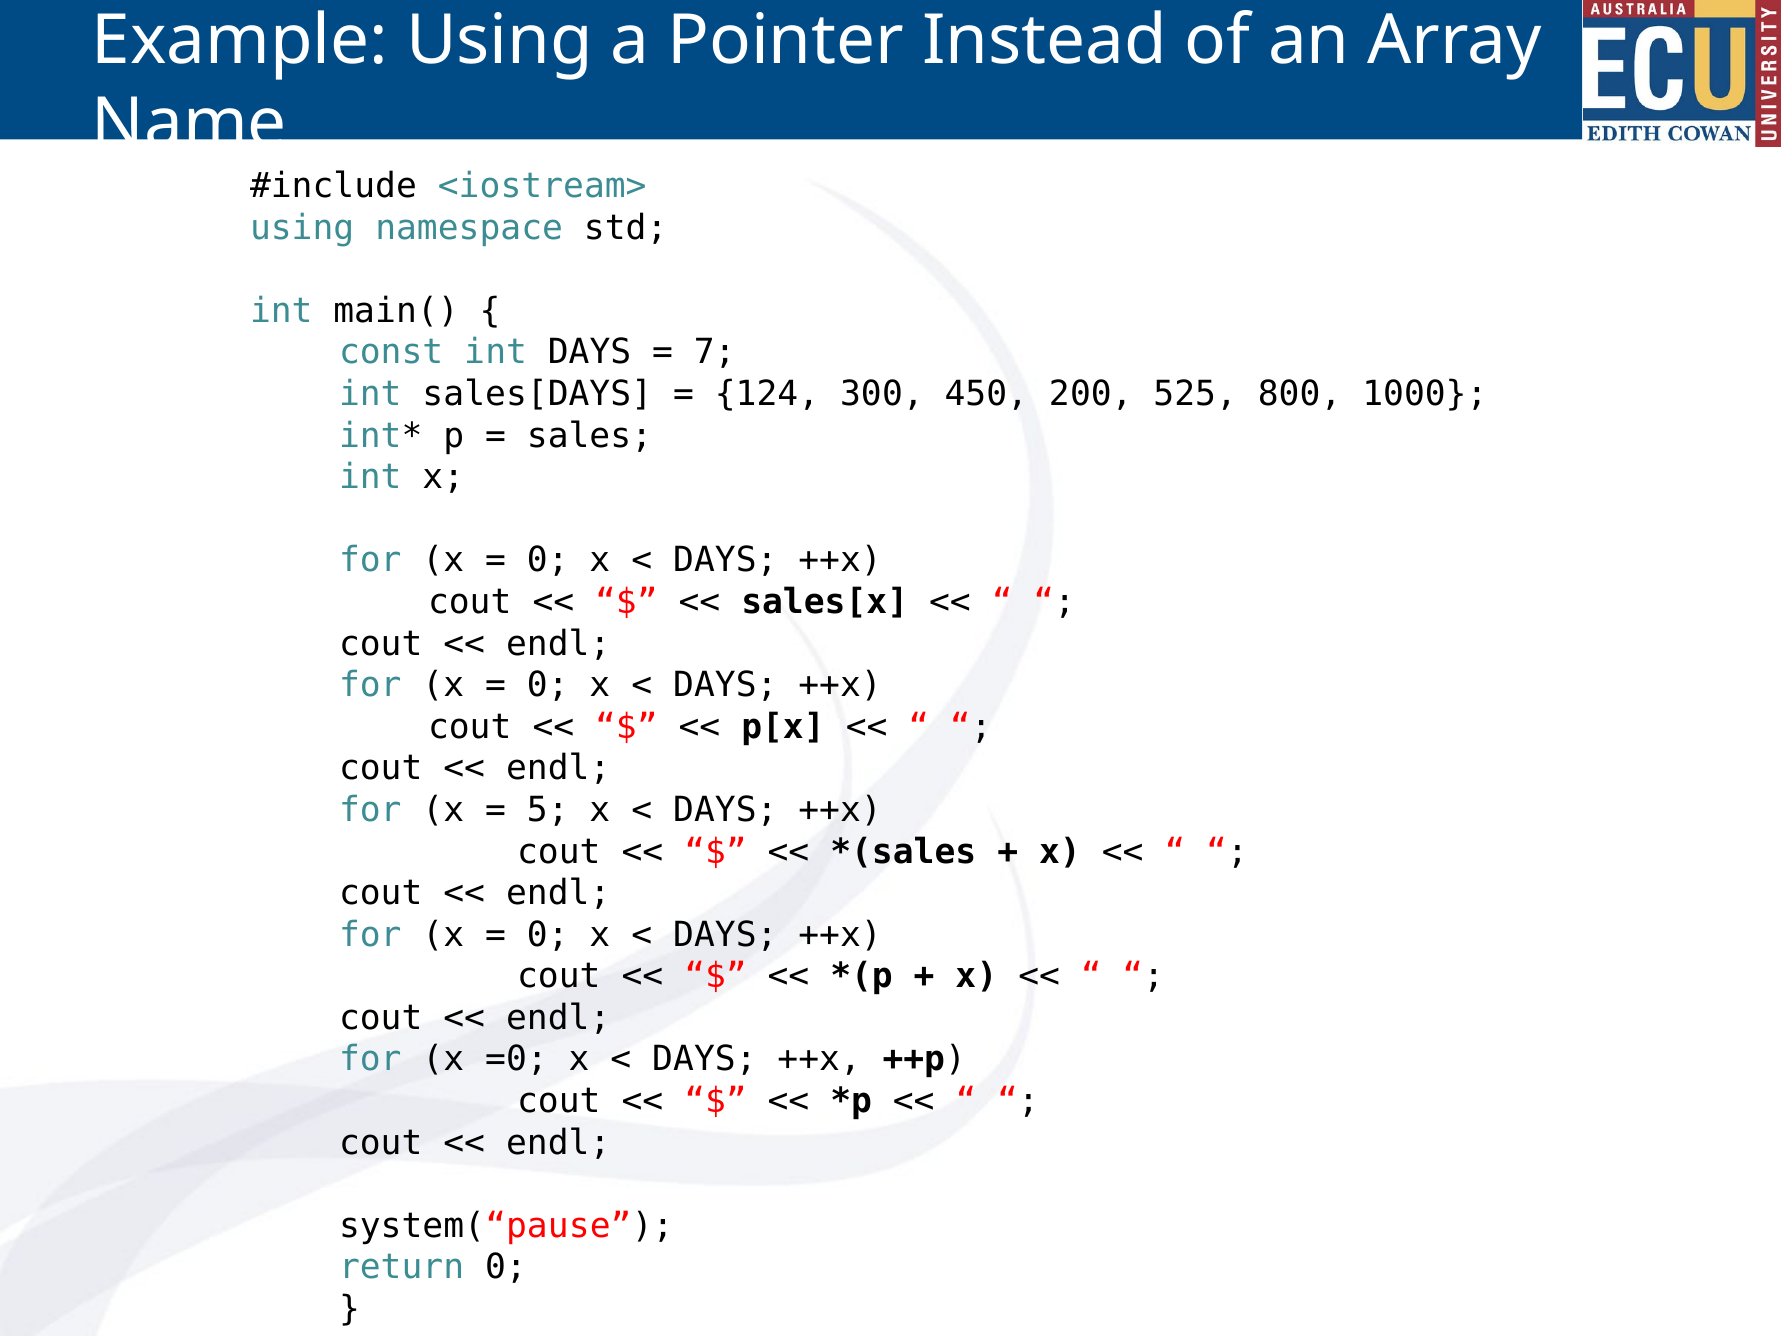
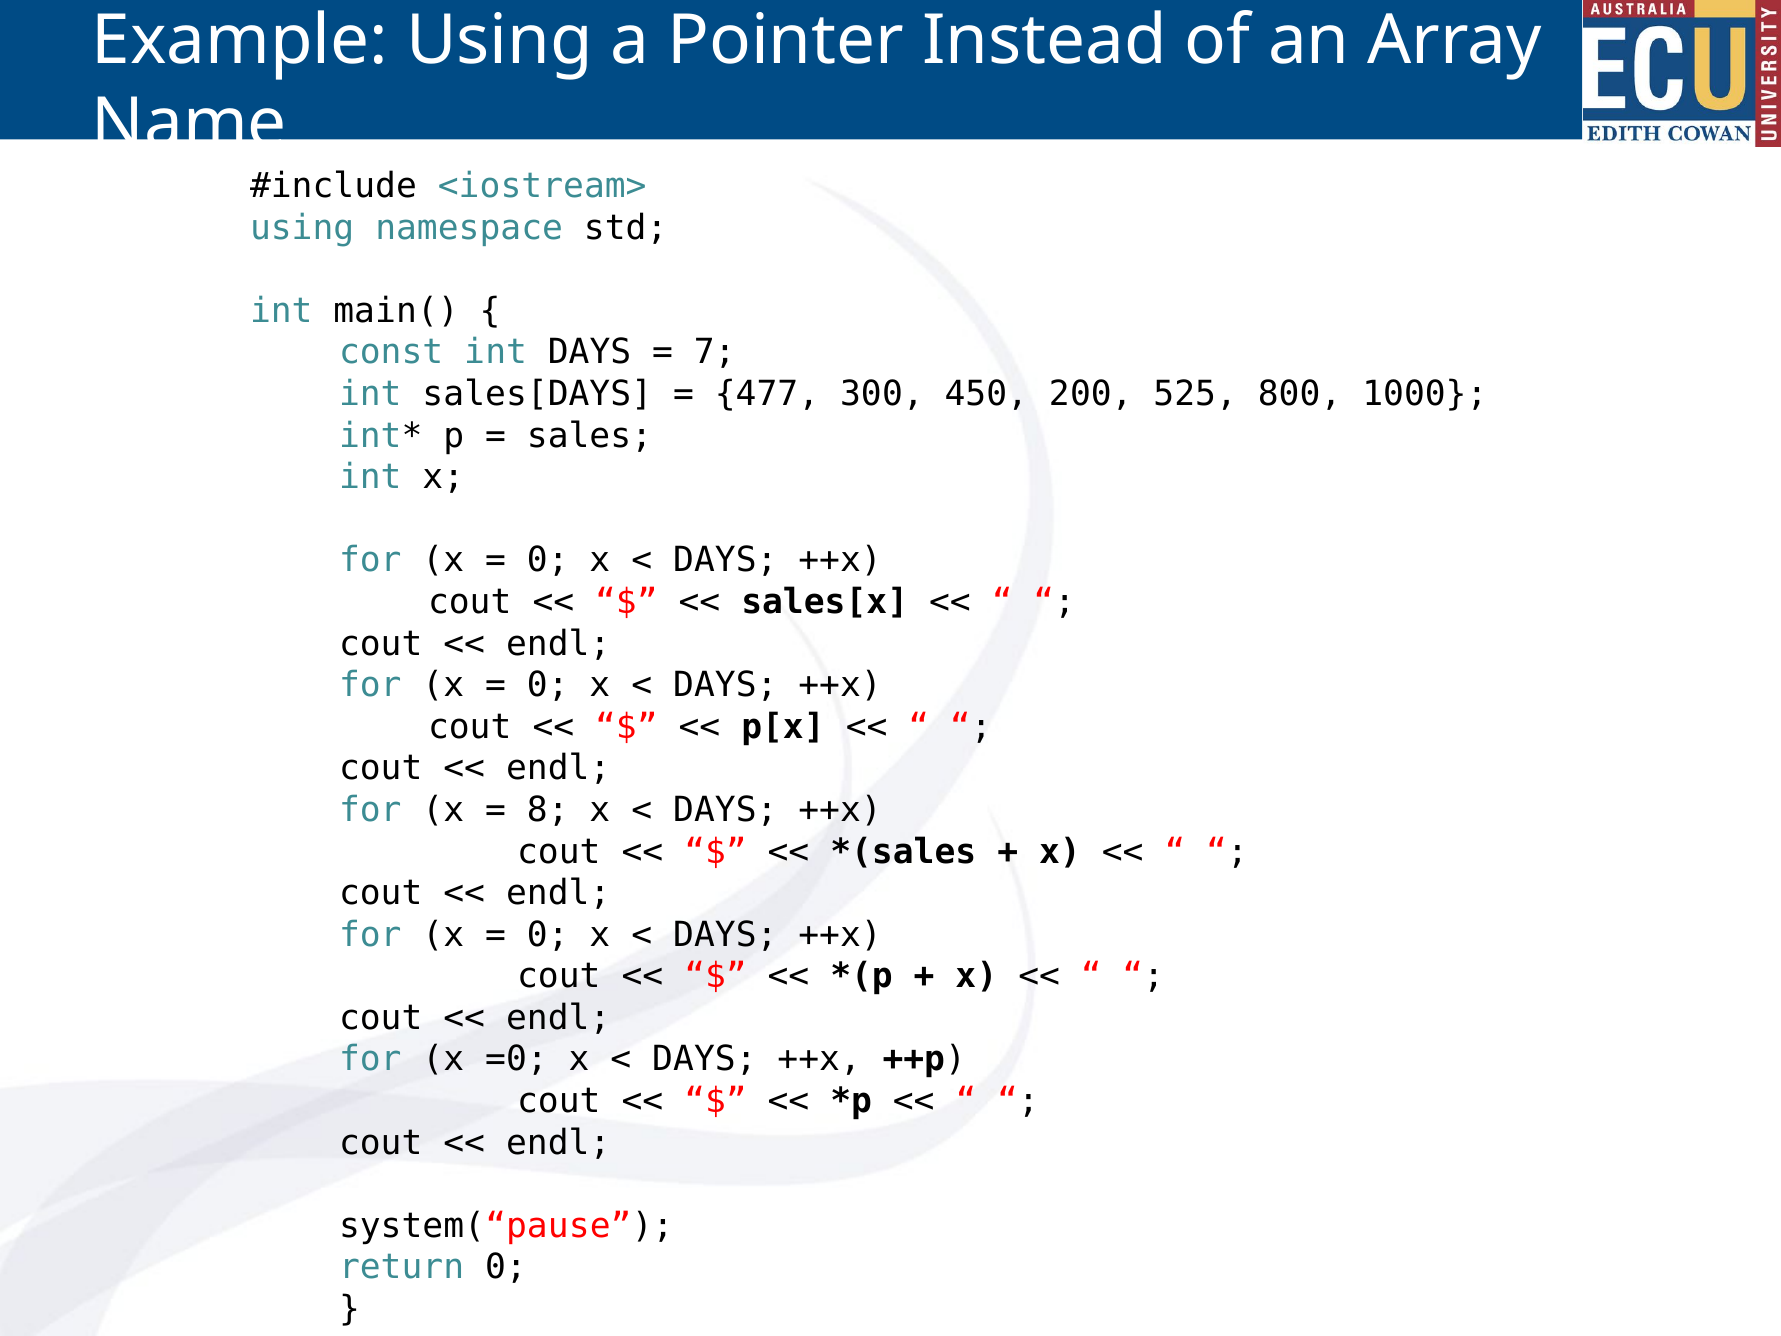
124: 124 -> 477
5: 5 -> 8
